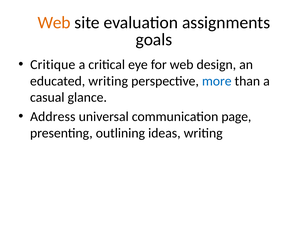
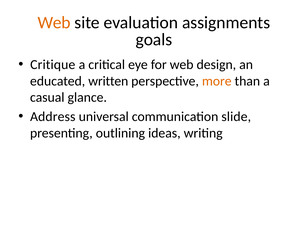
educated writing: writing -> written
more colour: blue -> orange
page: page -> slide
